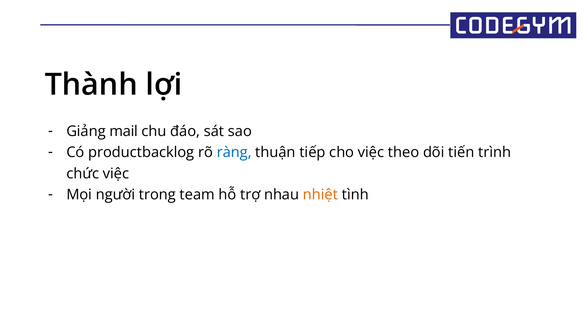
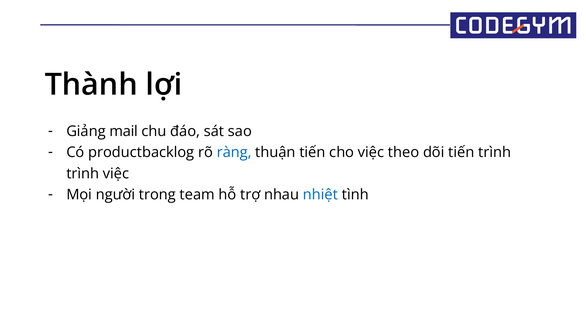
thuận tiếp: tiếp -> tiến
chức at (83, 173): chức -> trình
nhiệt colour: orange -> blue
